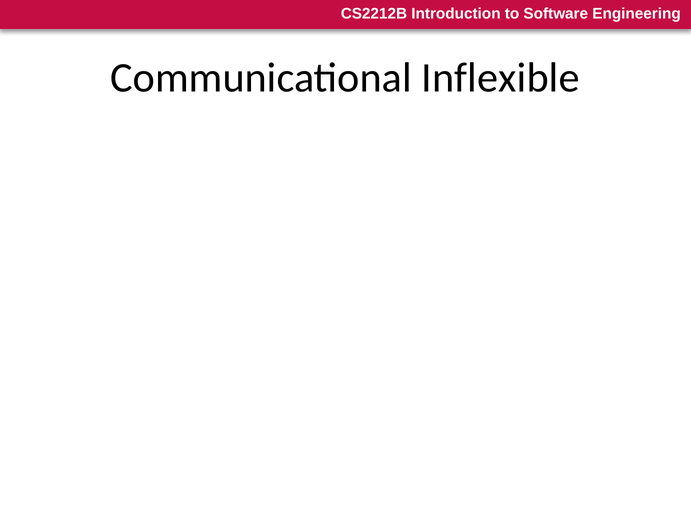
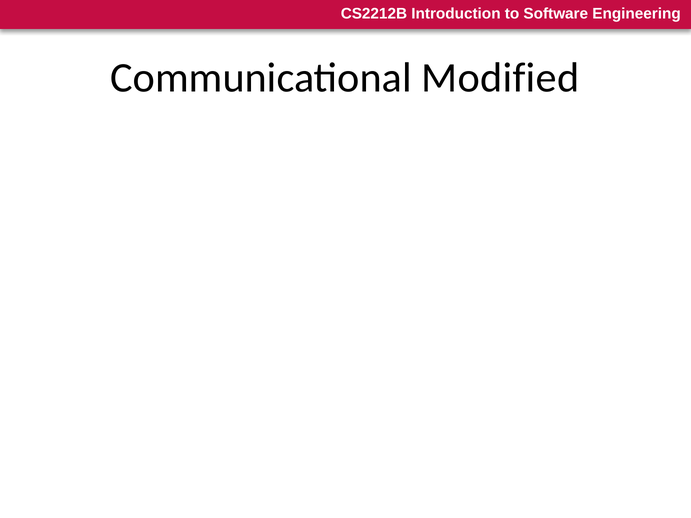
Inflexible: Inflexible -> Modified
